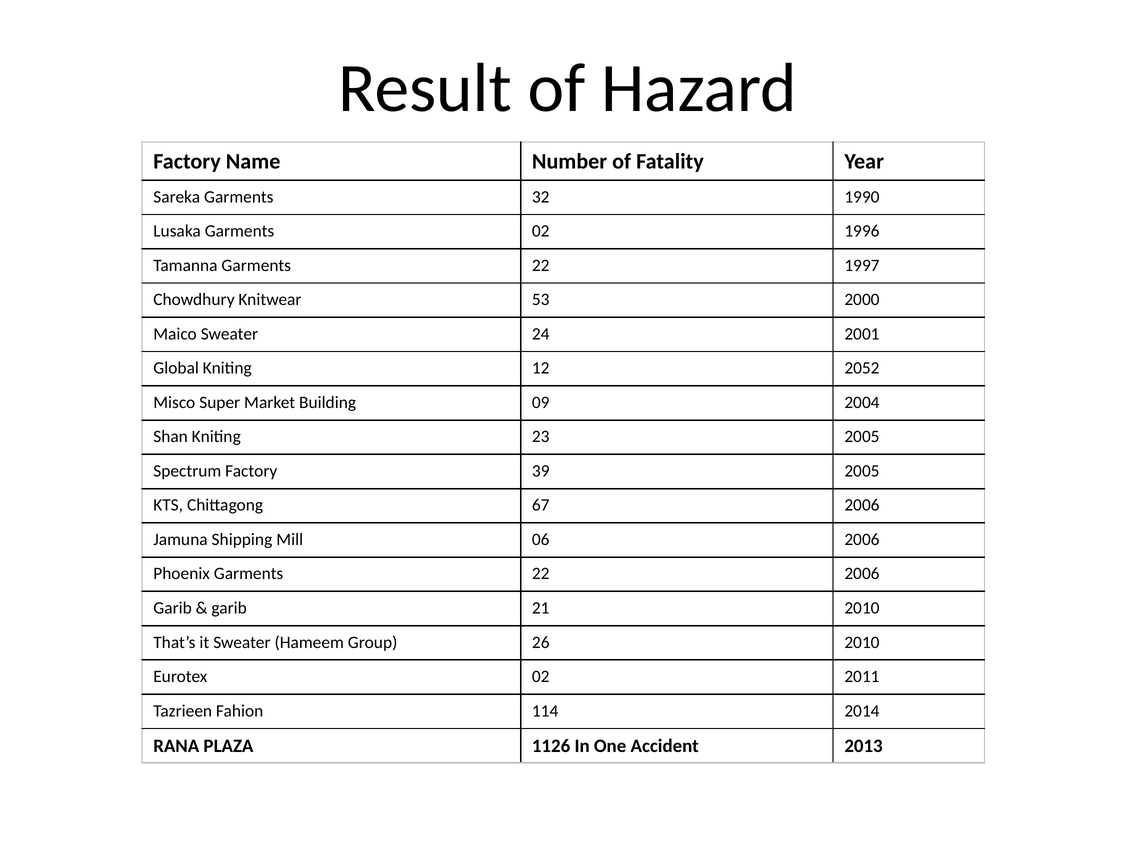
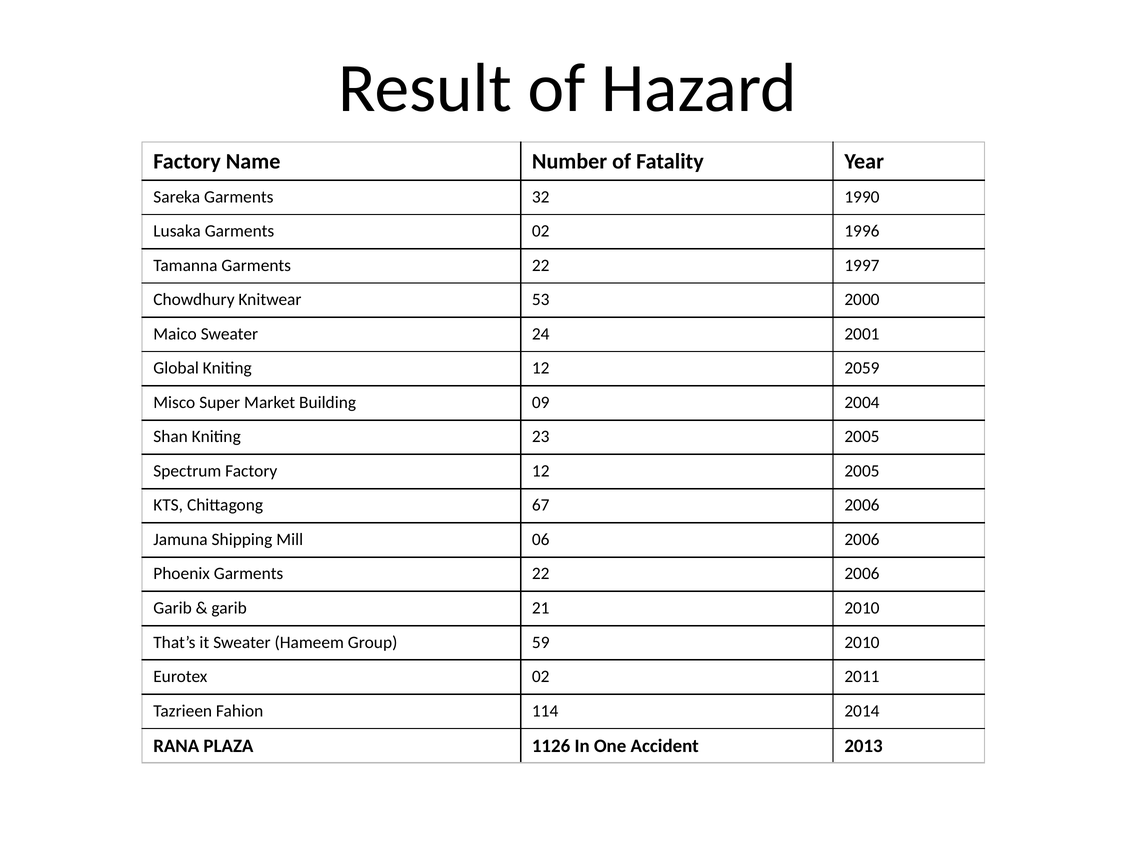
2052: 2052 -> 2059
Factory 39: 39 -> 12
26: 26 -> 59
